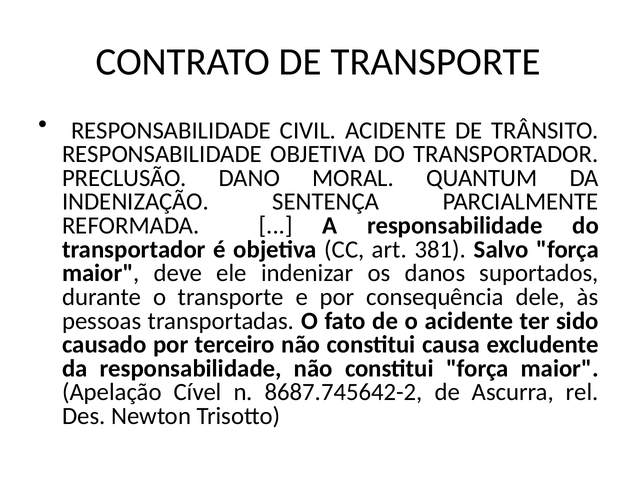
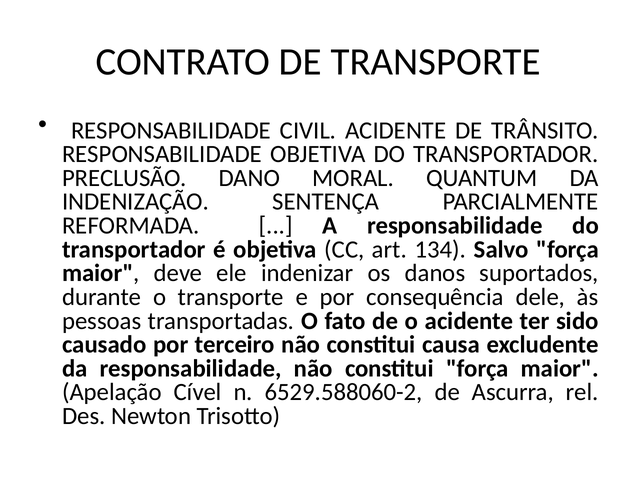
381: 381 -> 134
8687.745642-2: 8687.745642-2 -> 6529.588060-2
